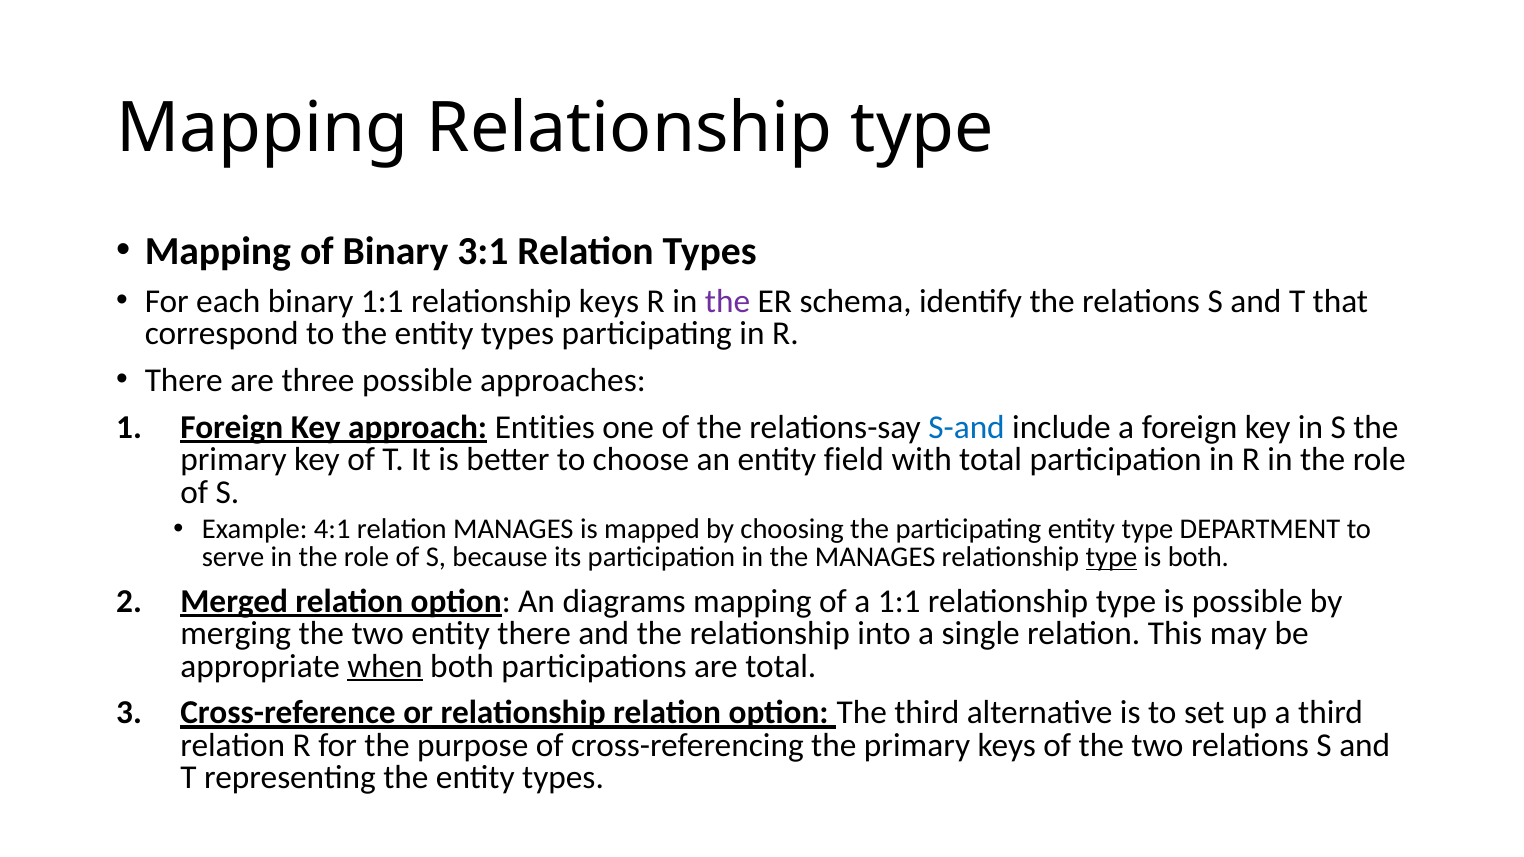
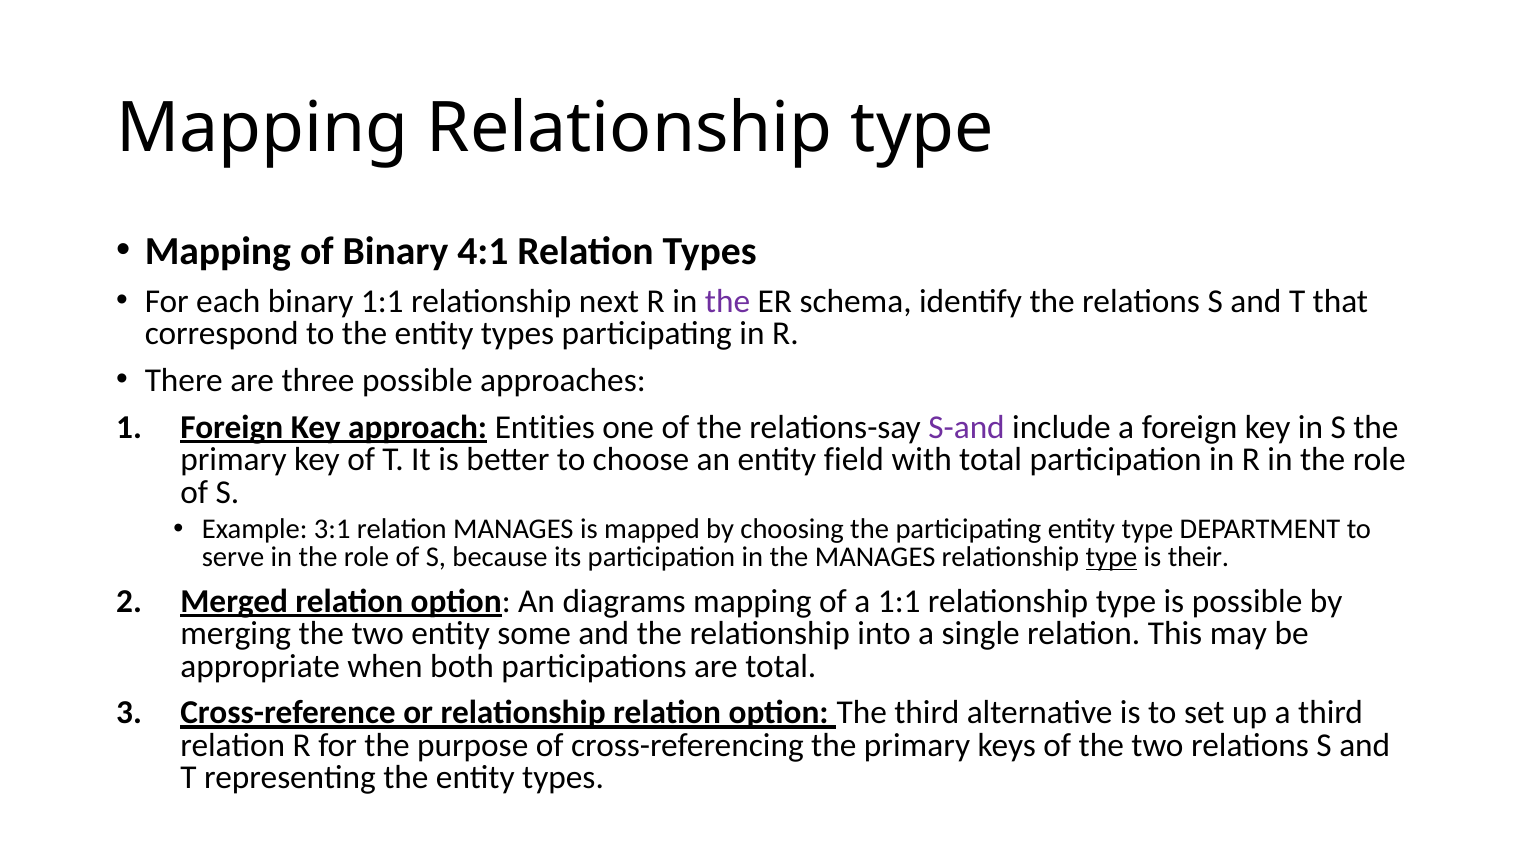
3:1: 3:1 -> 4:1
relationship keys: keys -> next
S-and colour: blue -> purple
4:1: 4:1 -> 3:1
is both: both -> their
entity there: there -> some
when underline: present -> none
